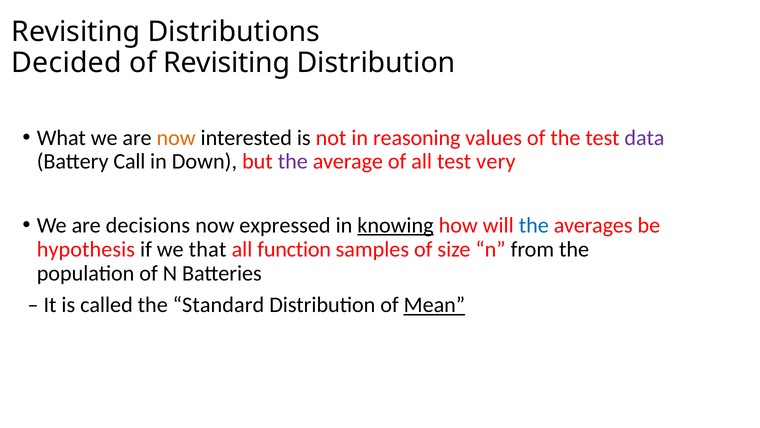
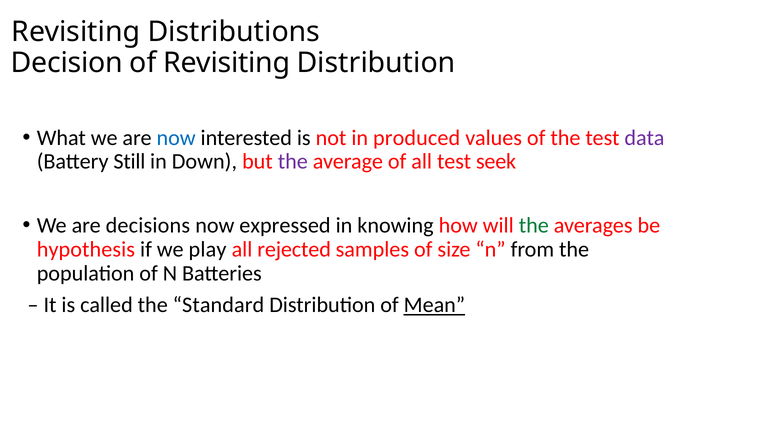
Decided: Decided -> Decision
now at (176, 138) colour: orange -> blue
reasoning: reasoning -> produced
Call: Call -> Still
very: very -> seek
knowing underline: present -> none
the at (534, 225) colour: blue -> green
that: that -> play
function: function -> rejected
